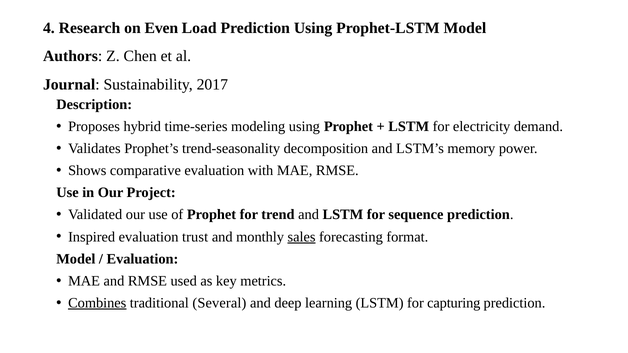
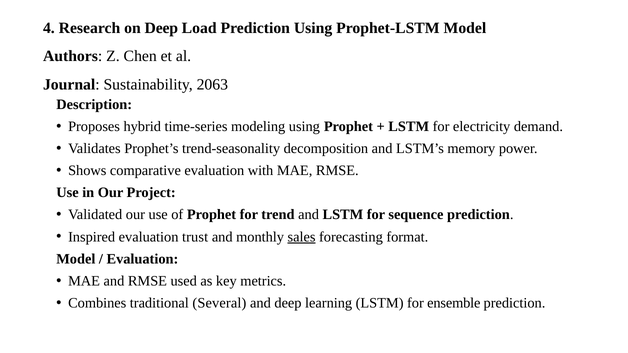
on Even: Even -> Deep
2017: 2017 -> 2063
Combines underline: present -> none
capturing: capturing -> ensemble
